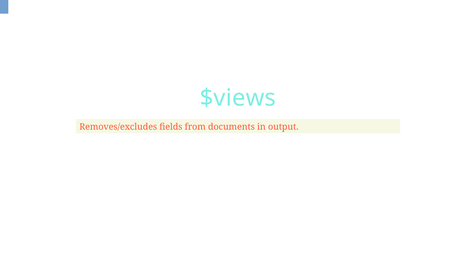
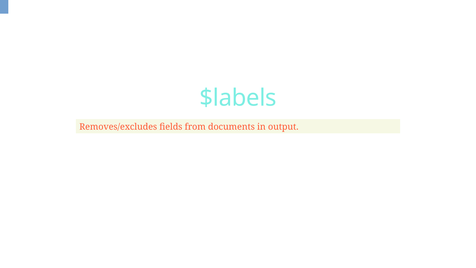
$views: $views -> $labels
